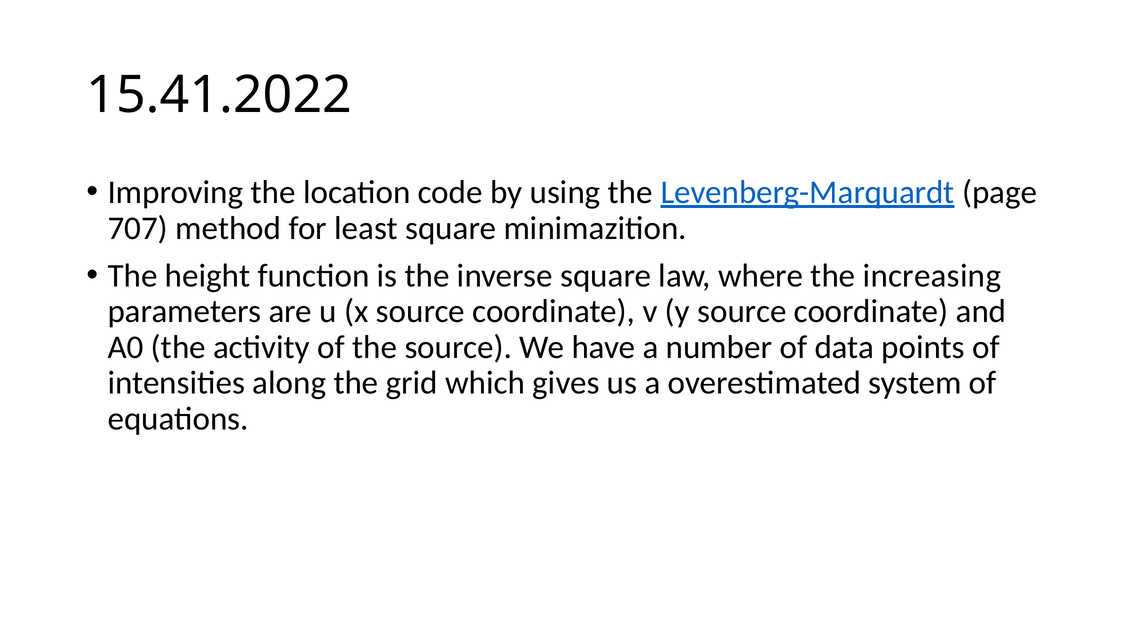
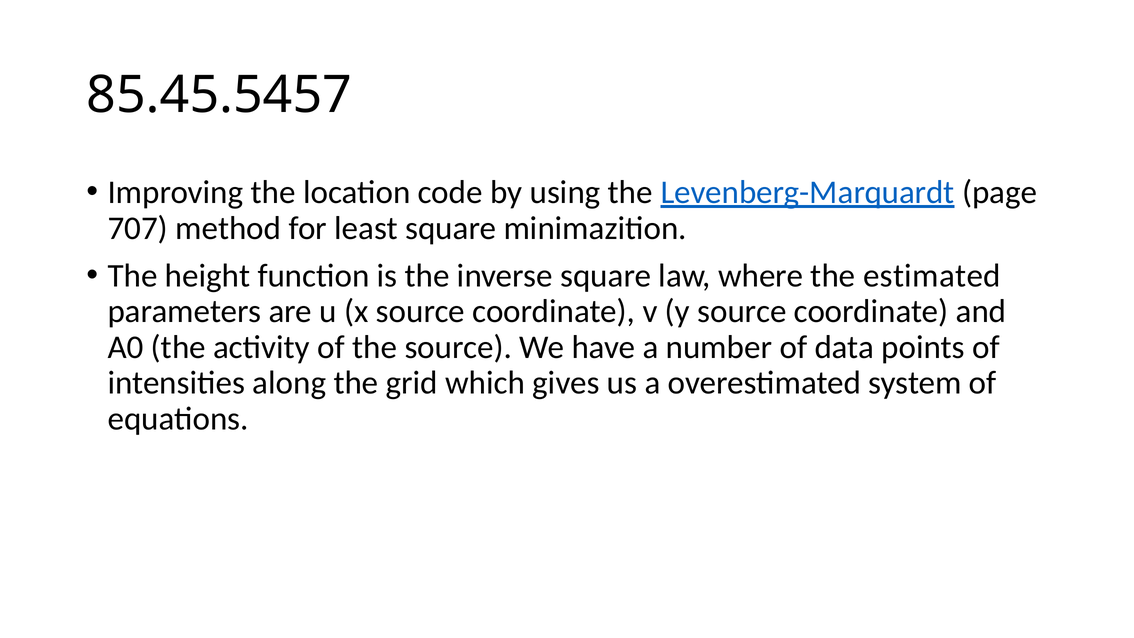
15.41.2022: 15.41.2022 -> 85.45.5457
increasing: increasing -> estimated
